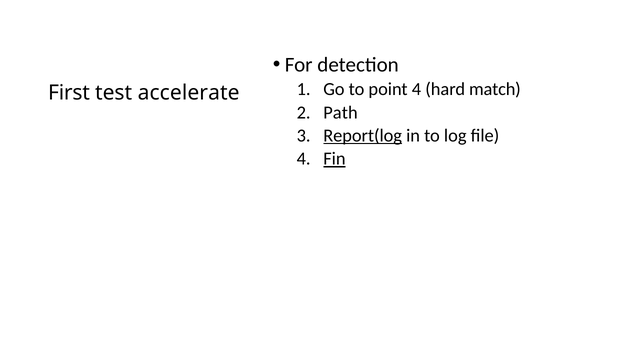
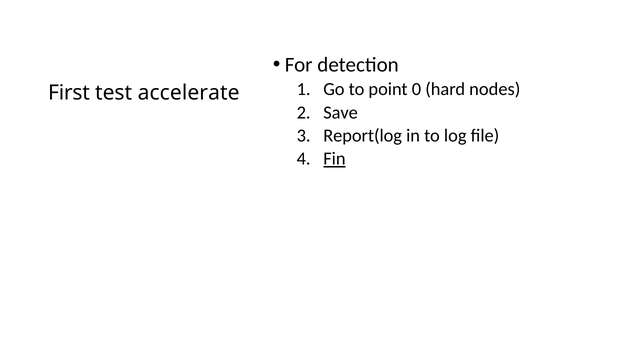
point 4: 4 -> 0
match: match -> nodes
Path: Path -> Save
Report(log underline: present -> none
